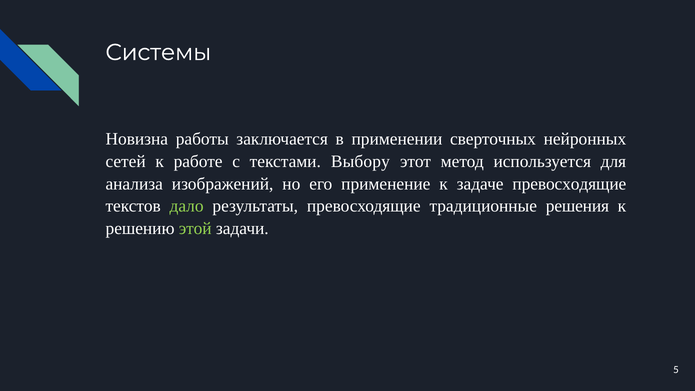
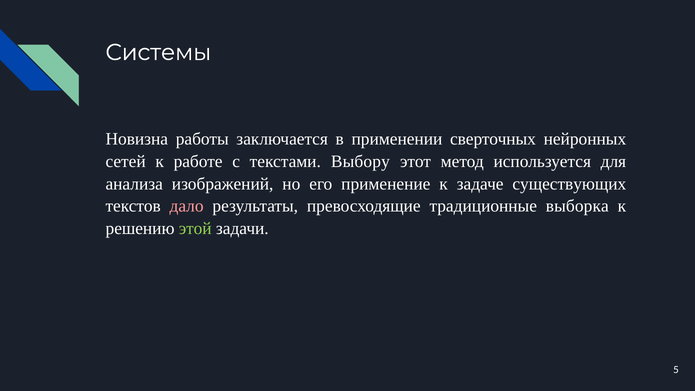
задаче превосходящие: превосходящие -> существующих
дало colour: light green -> pink
решения: решения -> выборка
